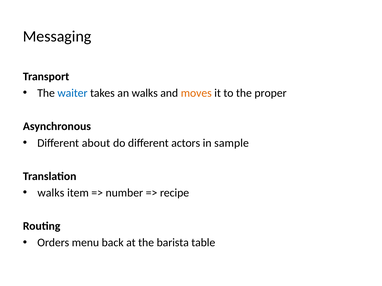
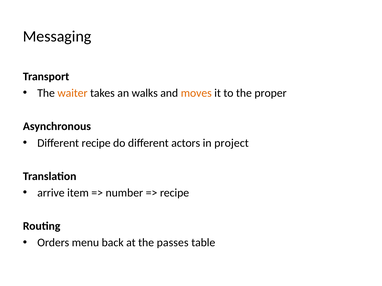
waiter colour: blue -> orange
Different about: about -> recipe
sample: sample -> project
walks at (51, 193): walks -> arrive
barista: barista -> passes
